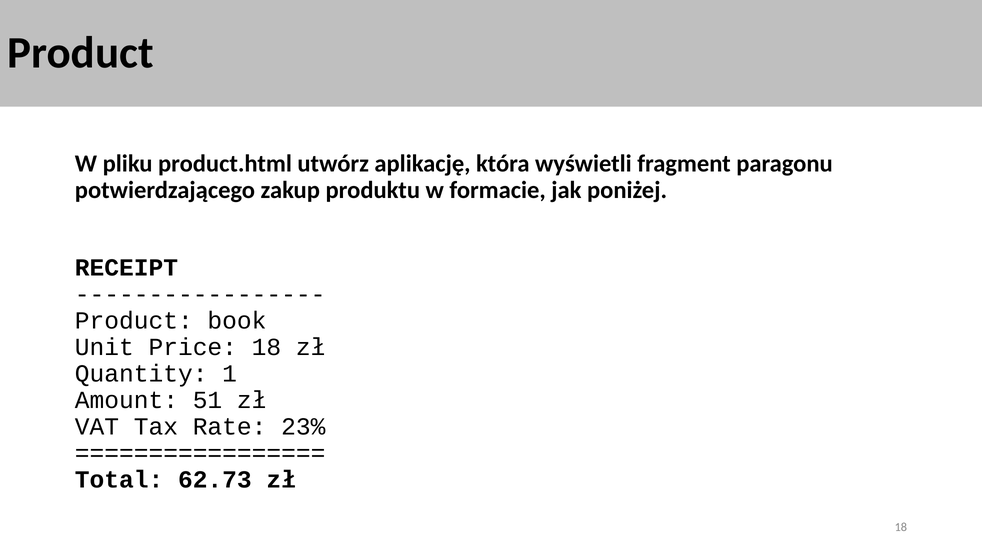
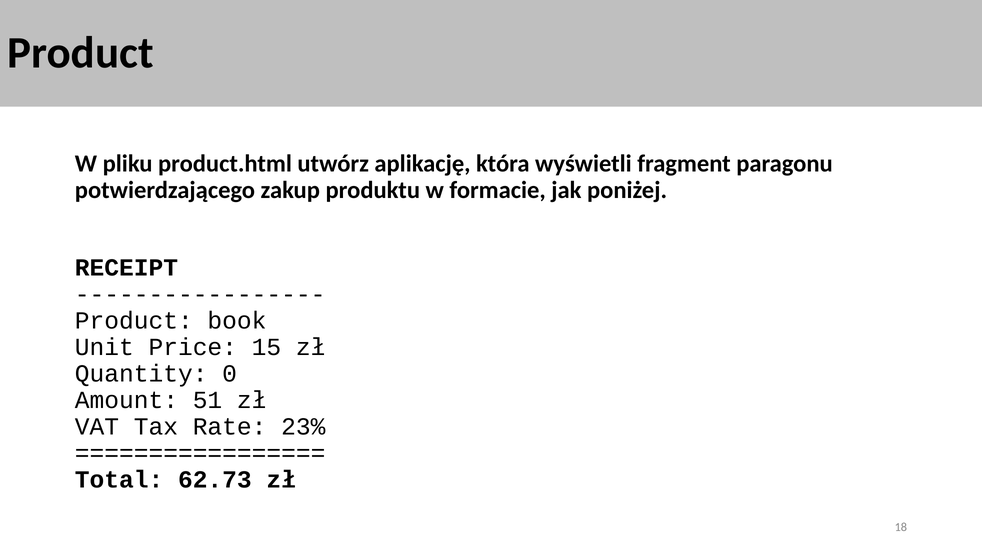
Price 18: 18 -> 15
1: 1 -> 0
